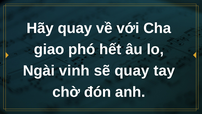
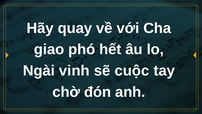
sẽ quay: quay -> cuộc
